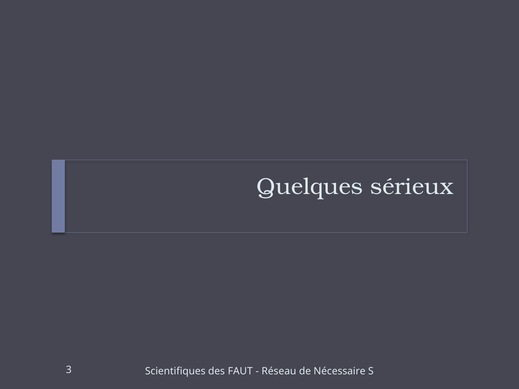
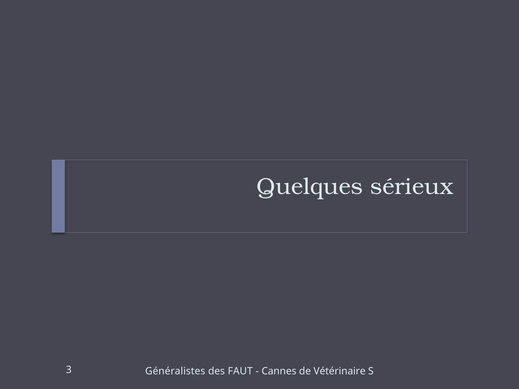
Scientifiques: Scientifiques -> Généralistes
Réseau: Réseau -> Cannes
Nécessaire: Nécessaire -> Vétérinaire
